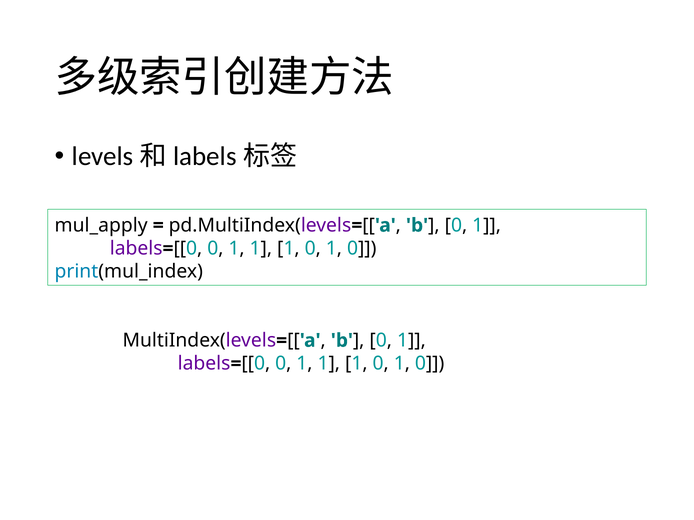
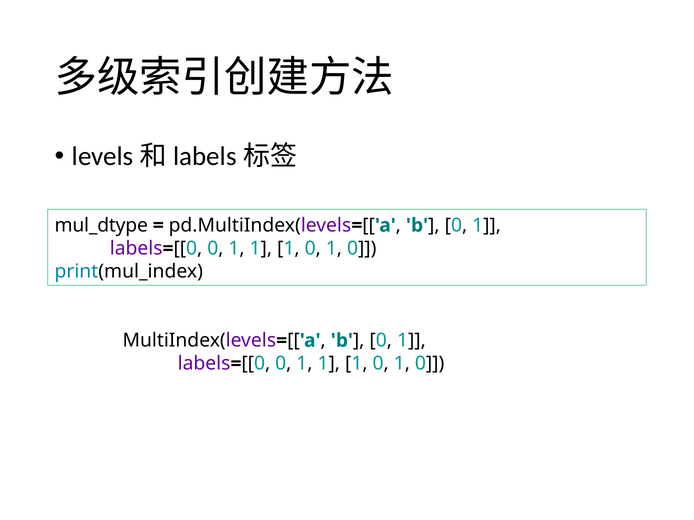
mul_apply: mul_apply -> mul_dtype
